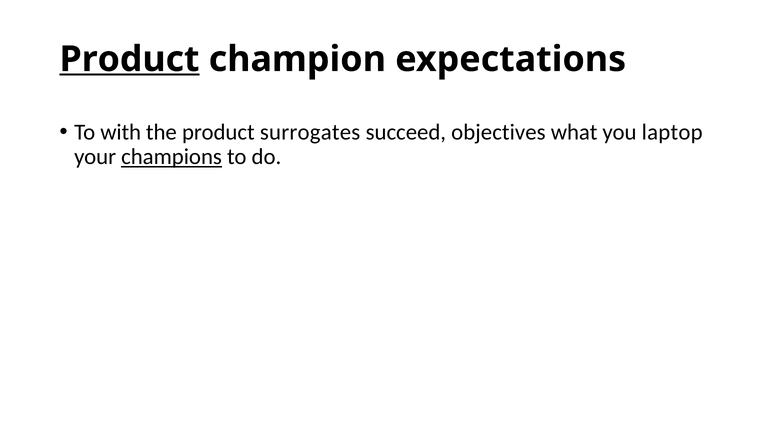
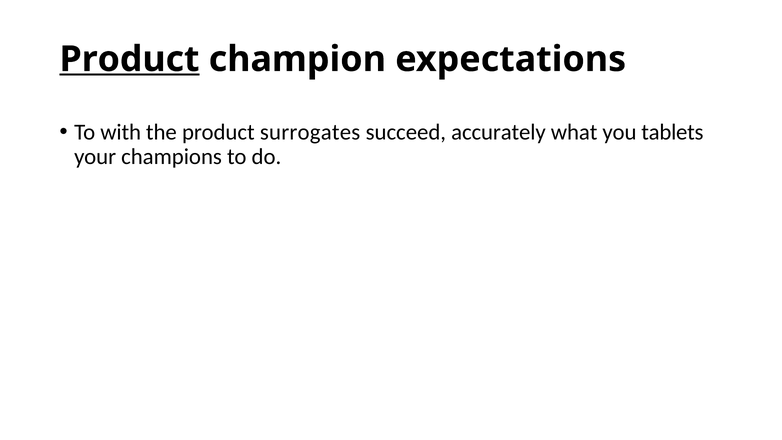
objectives: objectives -> accurately
laptop: laptop -> tablets
champions underline: present -> none
